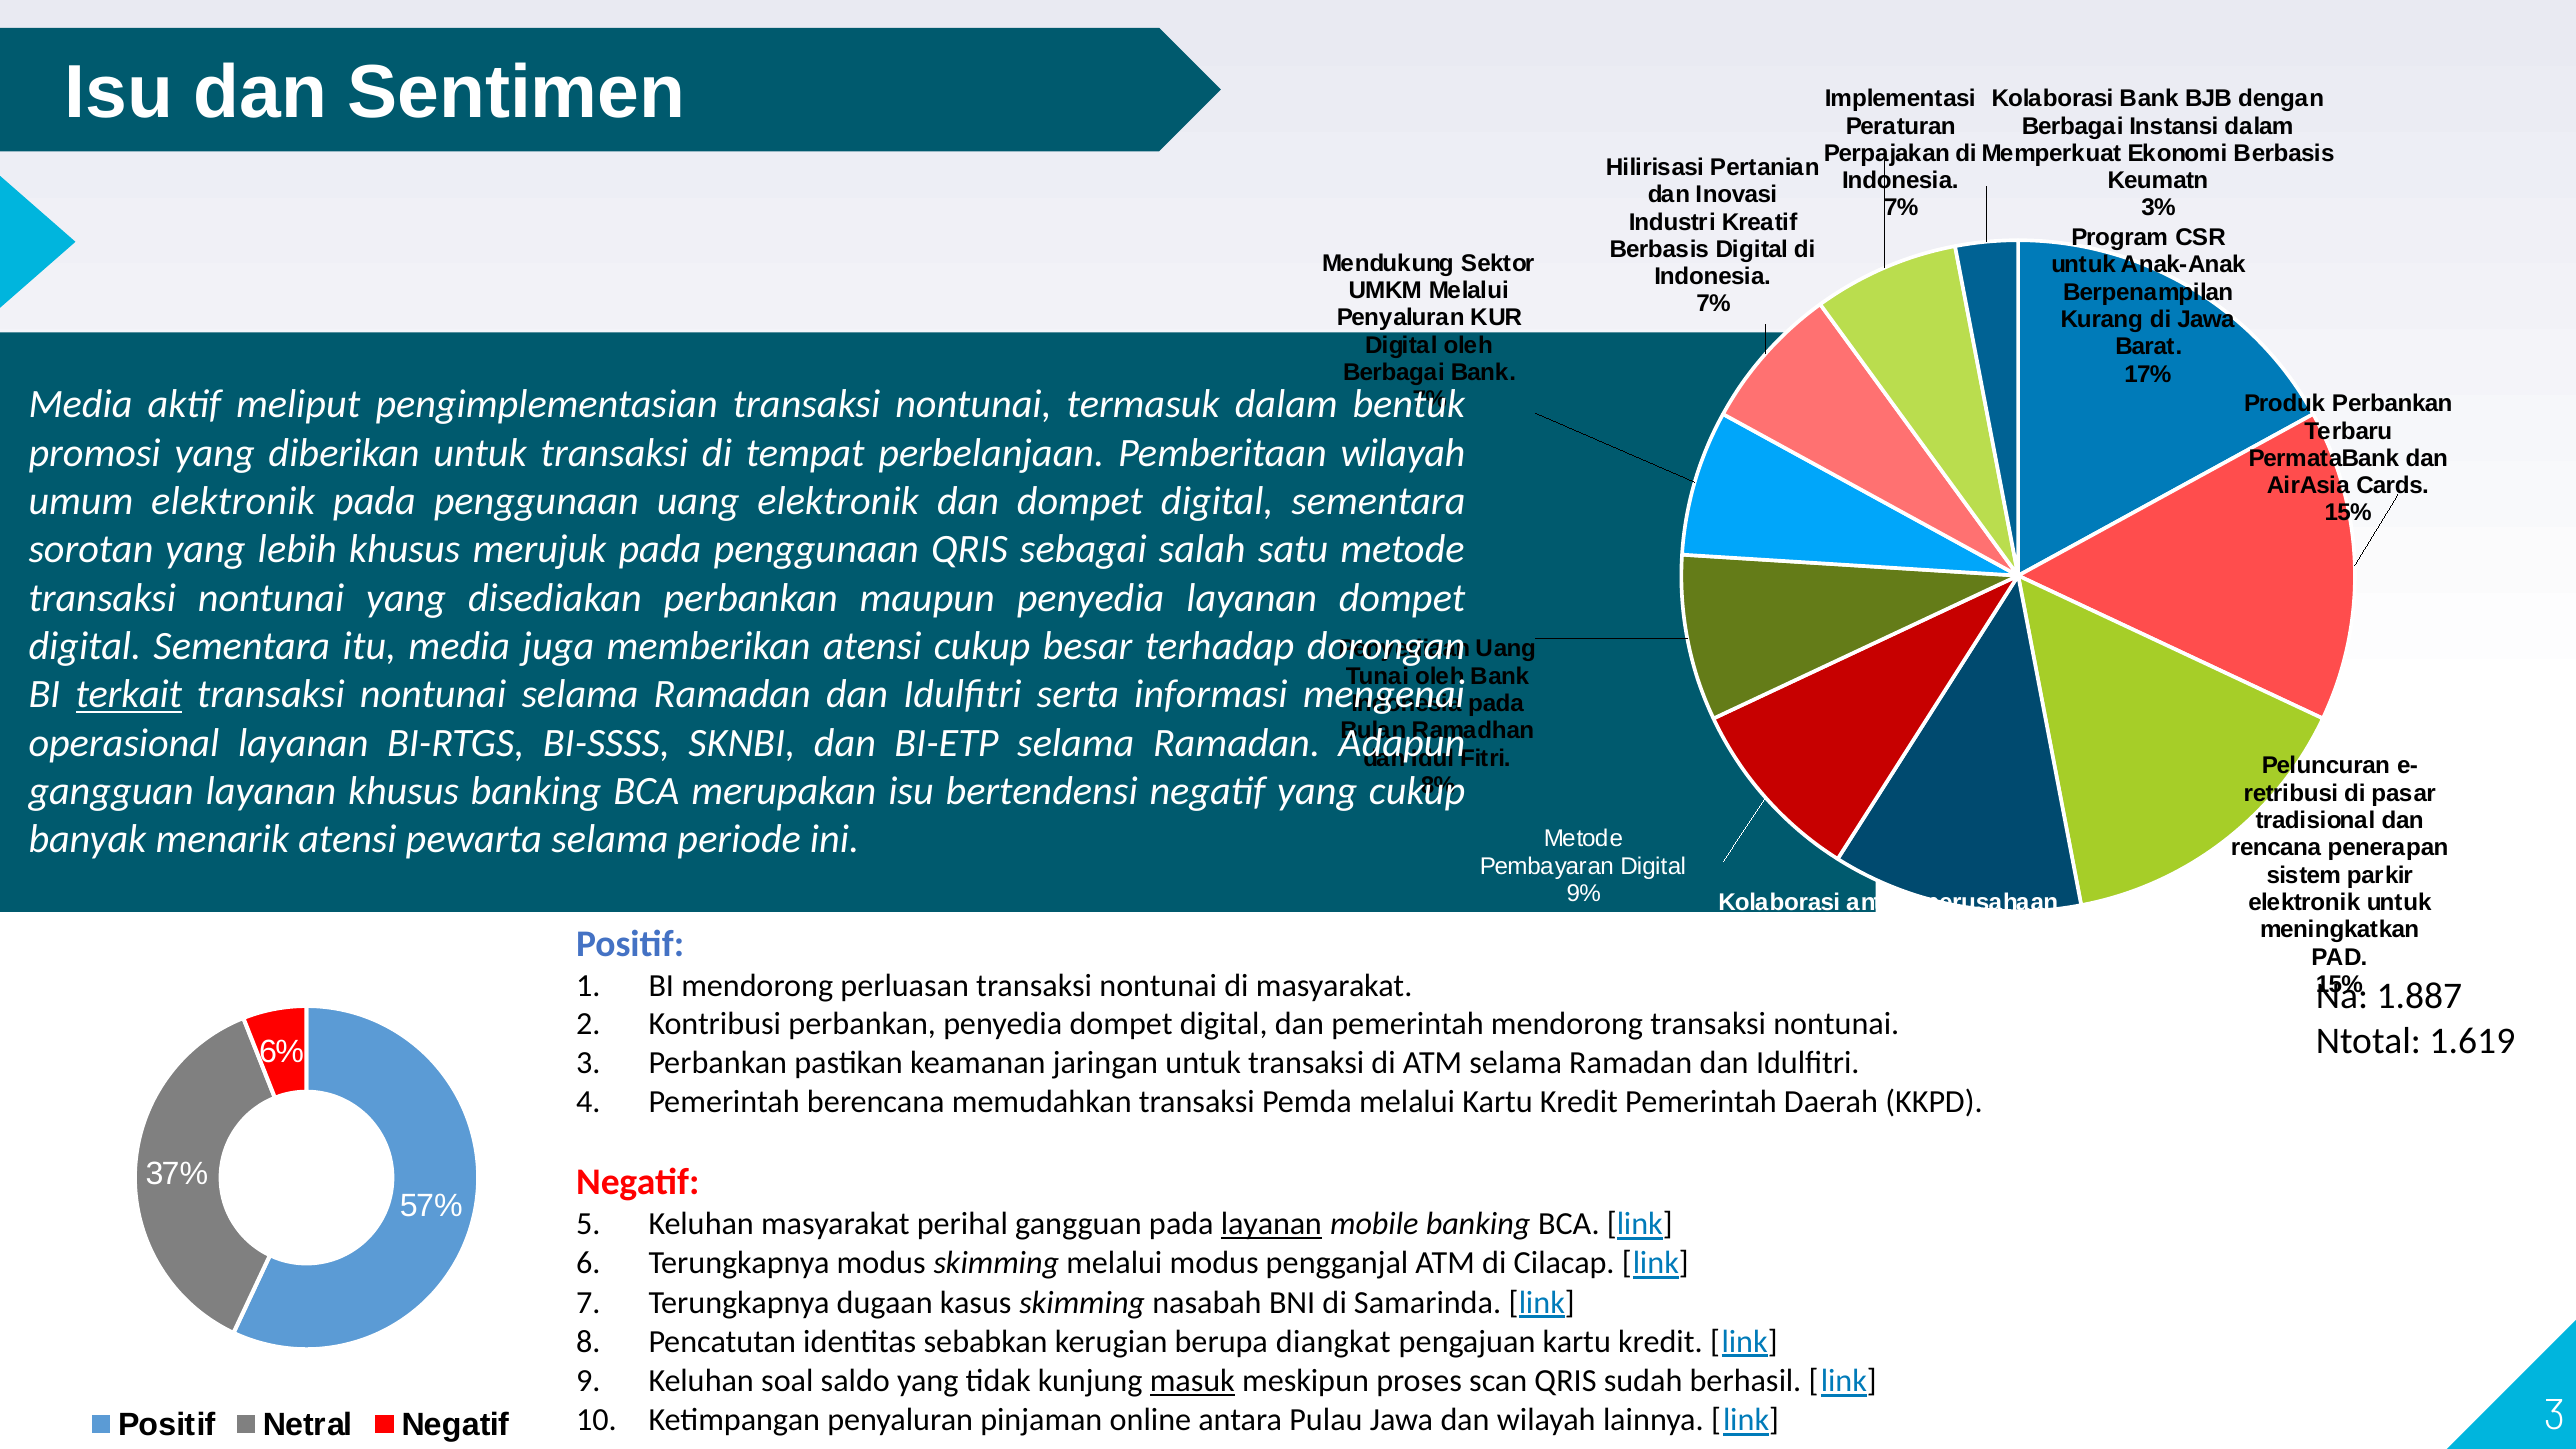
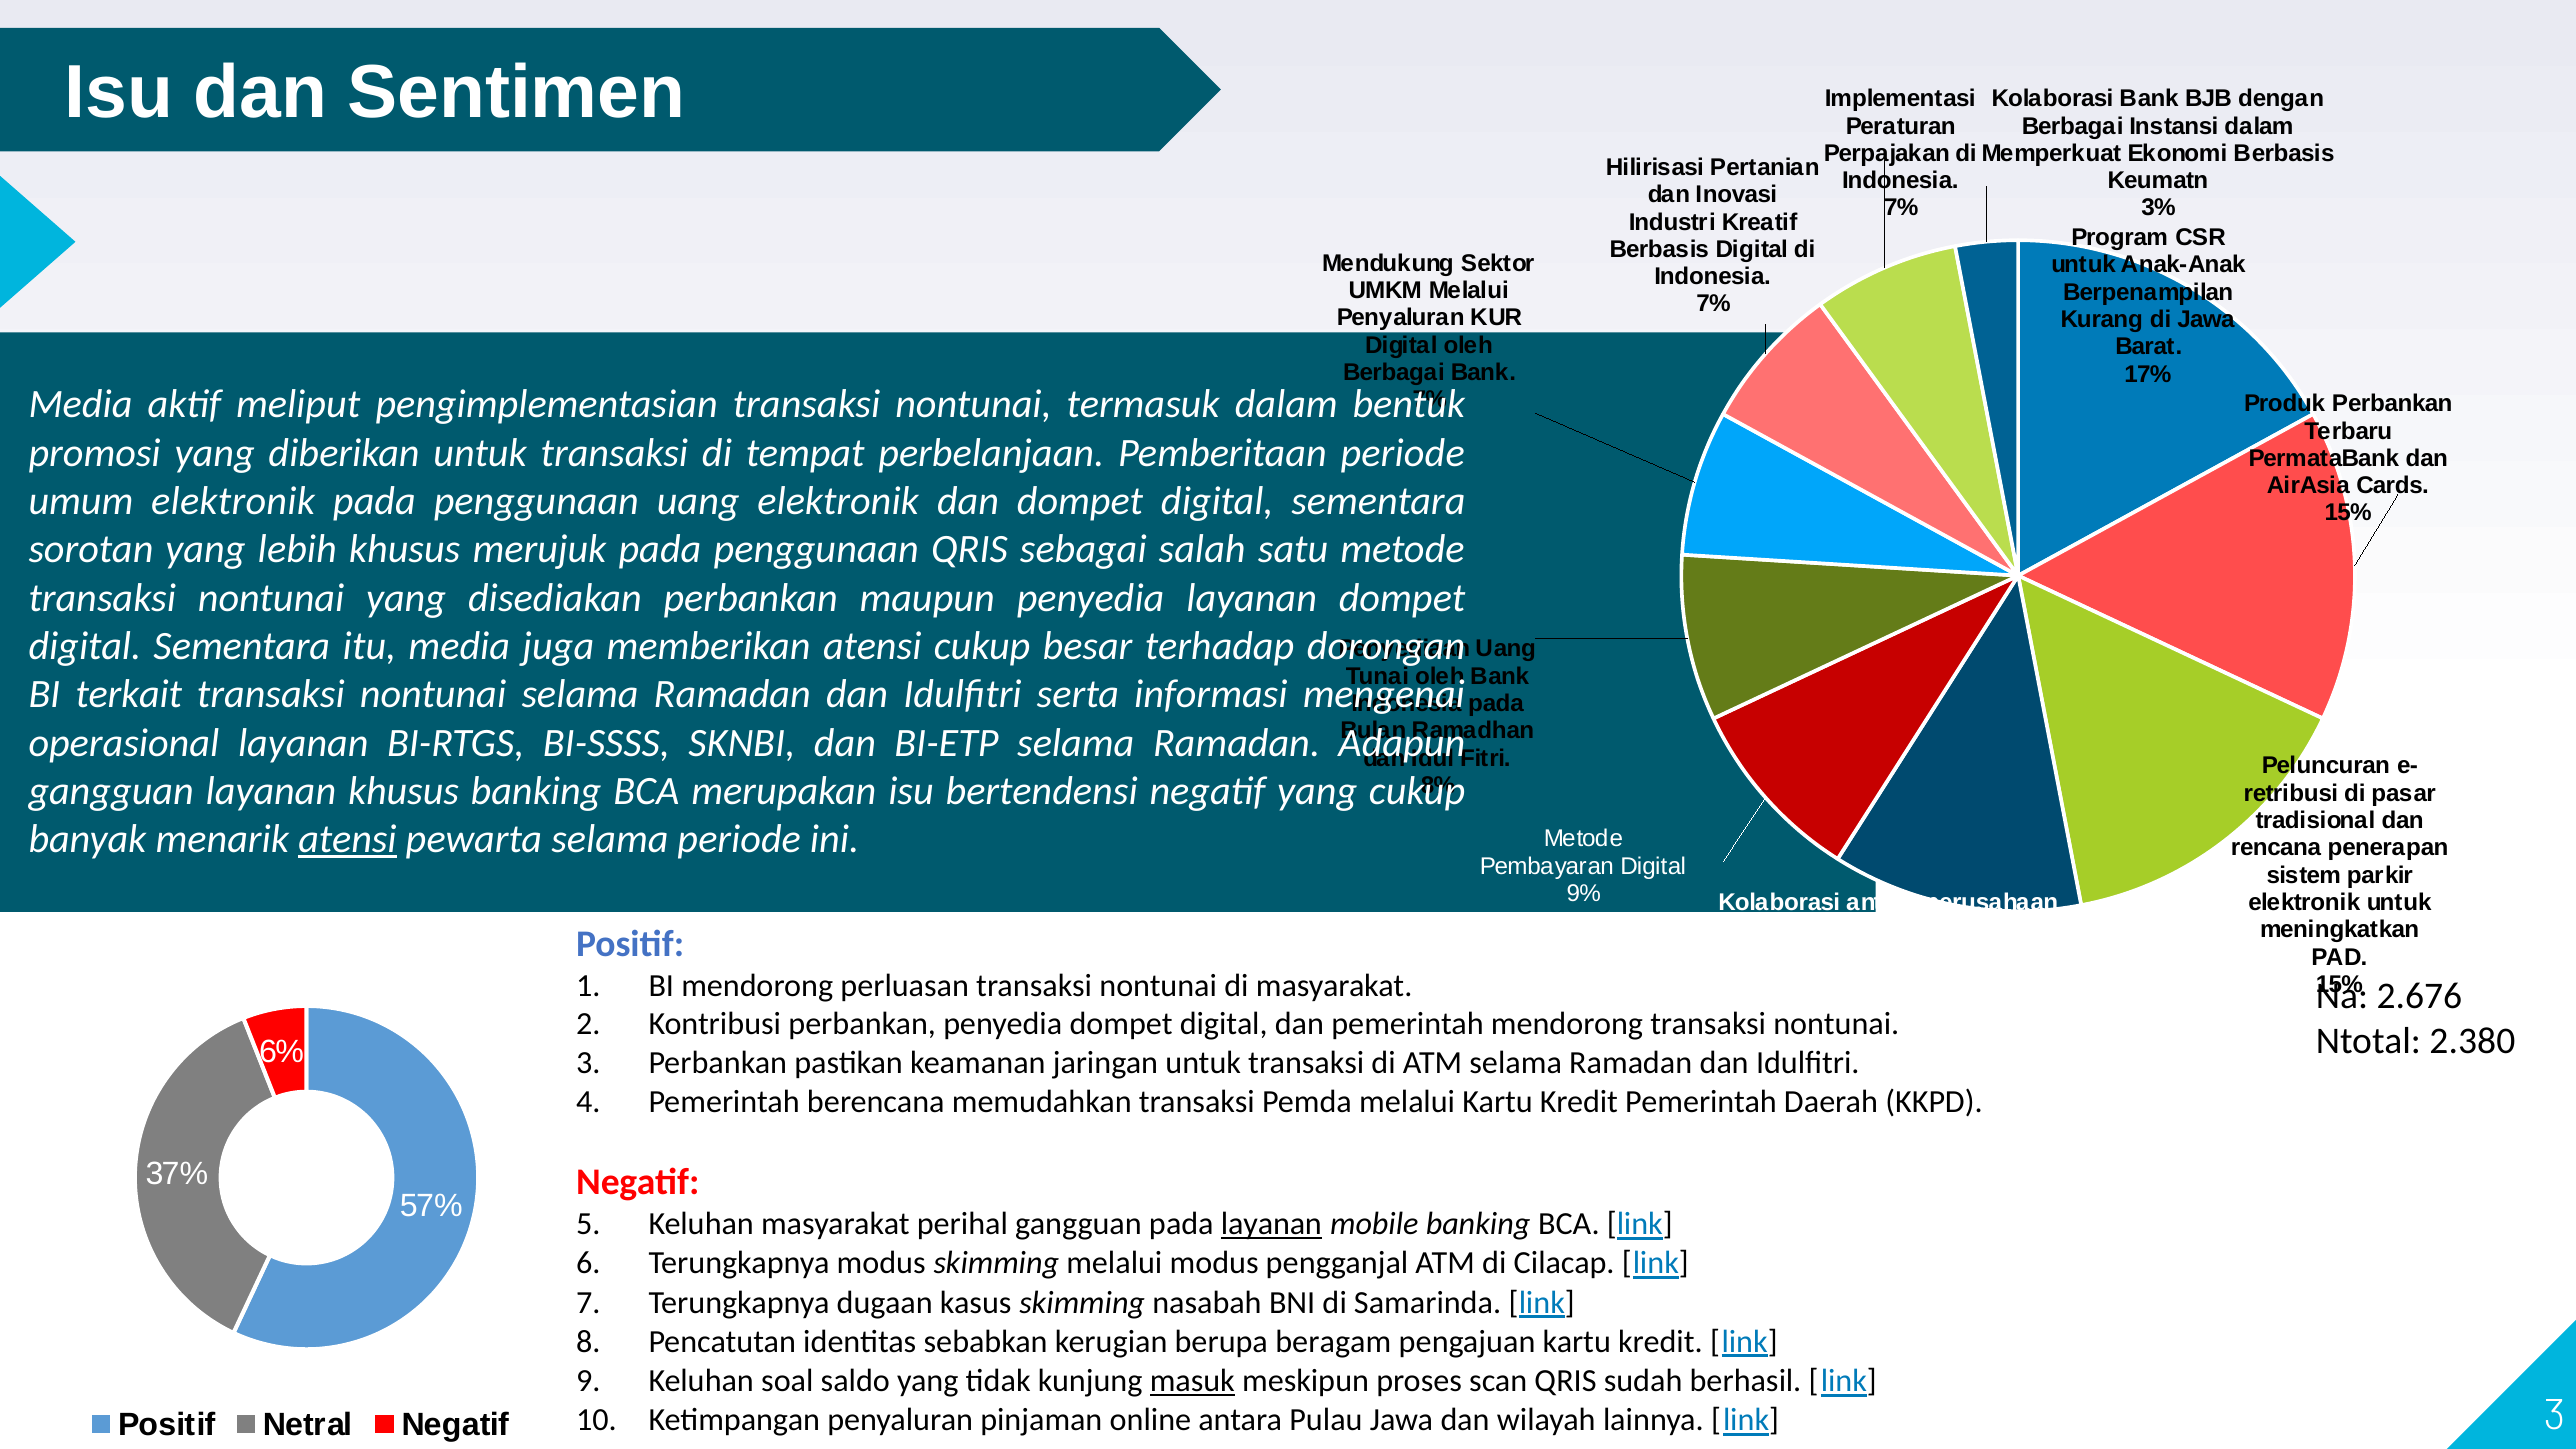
Pemberitaan wilayah: wilayah -> periode
terkait underline: present -> none
atensi at (347, 839) underline: none -> present
1.887: 1.887 -> 2.676
1.619: 1.619 -> 2.380
diangkat: diangkat -> beragam
